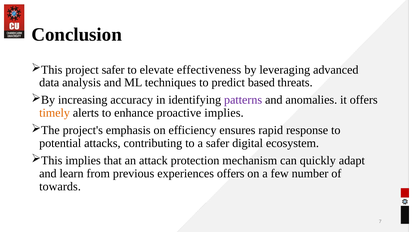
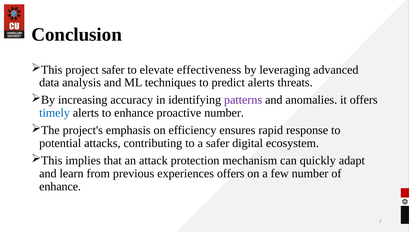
predict based: based -> alerts
timely colour: orange -> blue
proactive implies: implies -> number
towards at (60, 187): towards -> enhance
